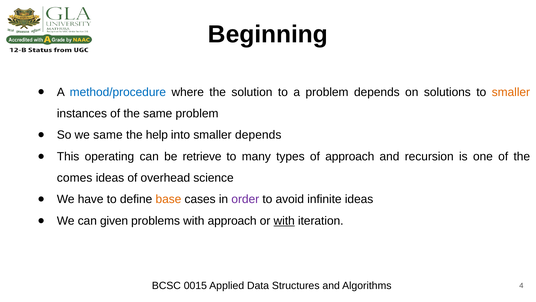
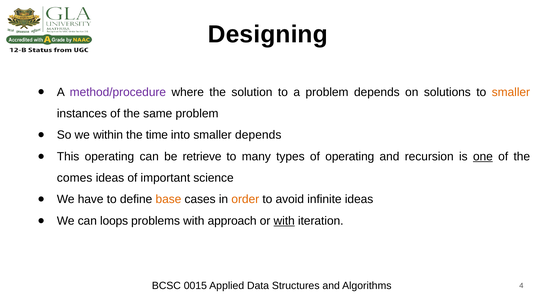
Beginning: Beginning -> Designing
method/procedure colour: blue -> purple
we same: same -> within
help: help -> time
of approach: approach -> operating
one underline: none -> present
overhead: overhead -> important
order colour: purple -> orange
given: given -> loops
